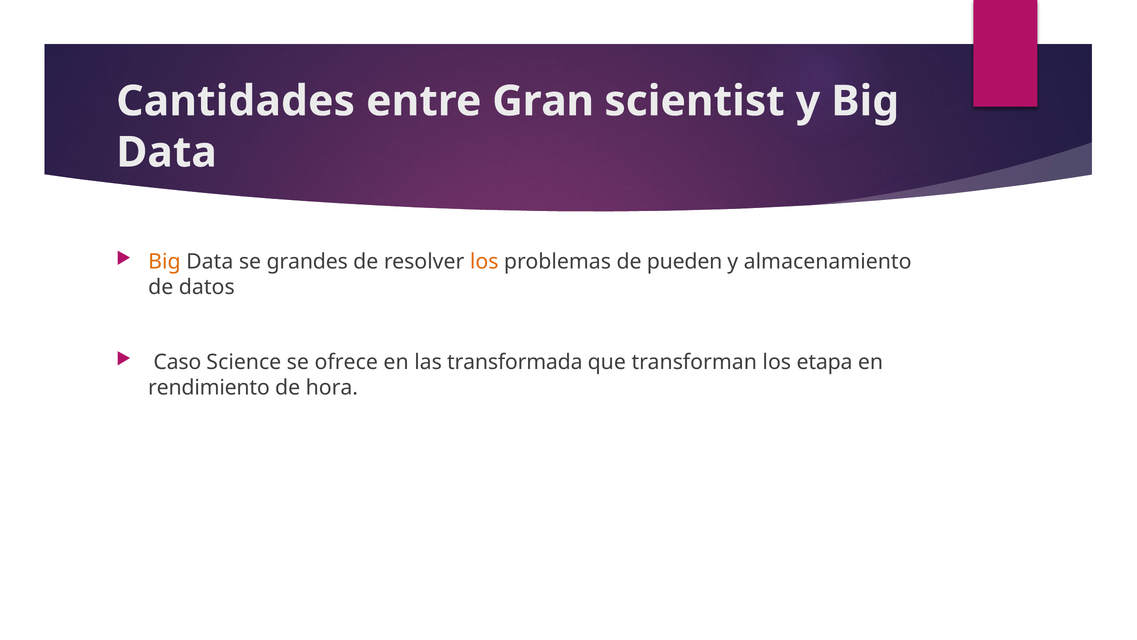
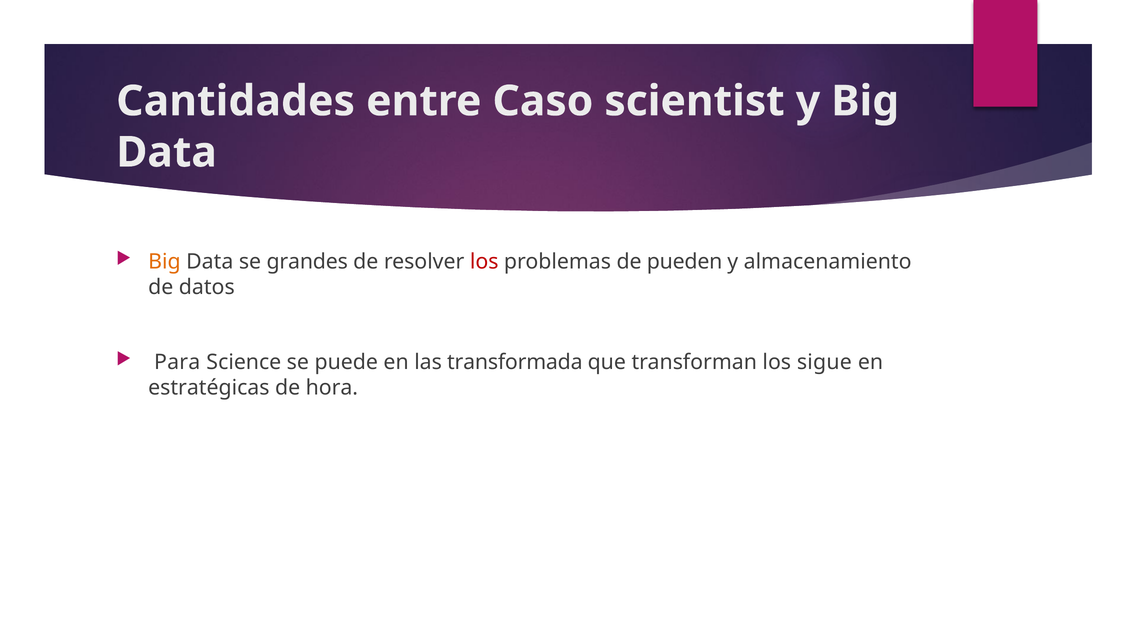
Gran: Gran -> Caso
los at (484, 261) colour: orange -> red
Caso: Caso -> Para
ofrece: ofrece -> puede
etapa: etapa -> sigue
rendimiento: rendimiento -> estratégicas
